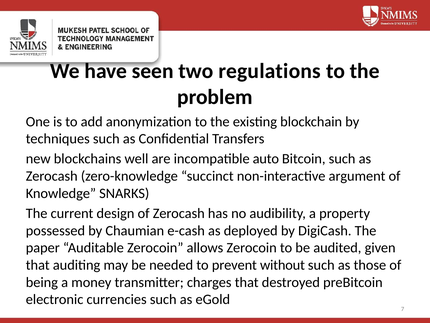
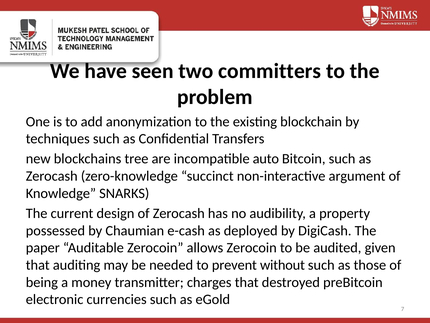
regulations: regulations -> committers
well: well -> tree
